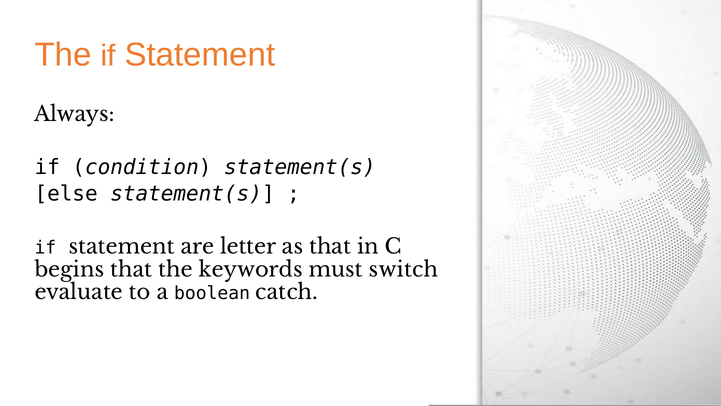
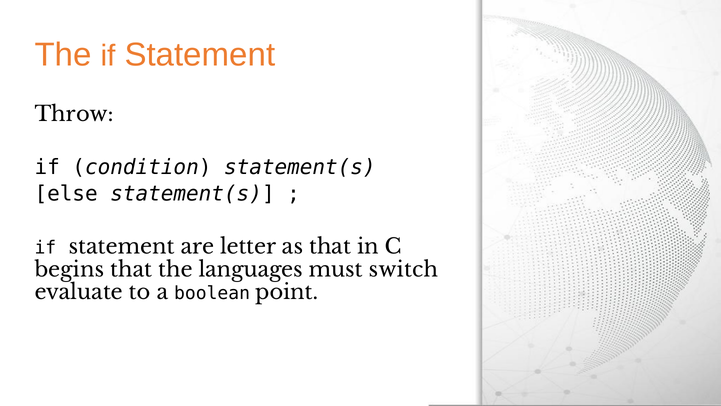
Always: Always -> Throw
keywords: keywords -> languages
catch: catch -> point
